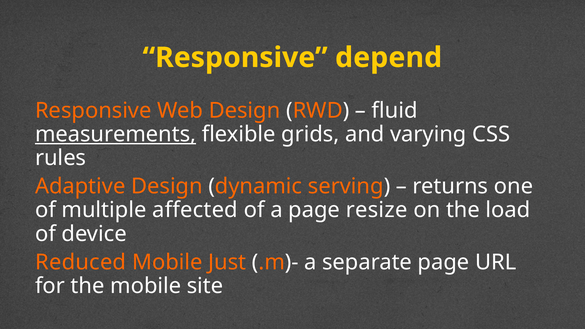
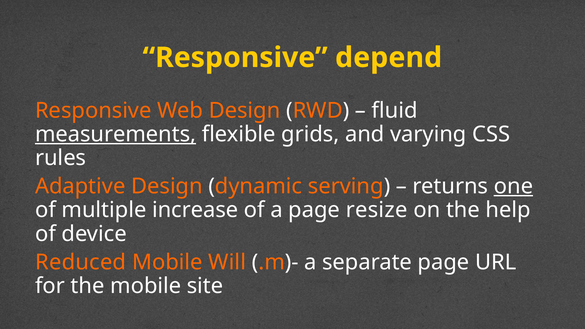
one underline: none -> present
affected: affected -> increase
load: load -> help
Just: Just -> Will
